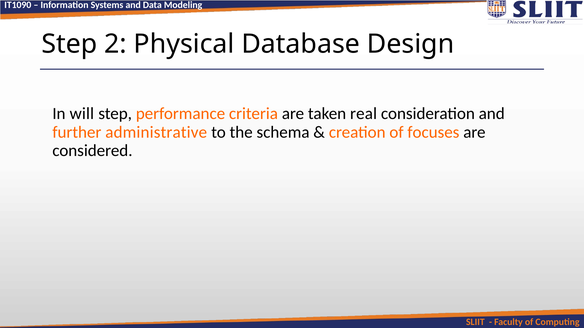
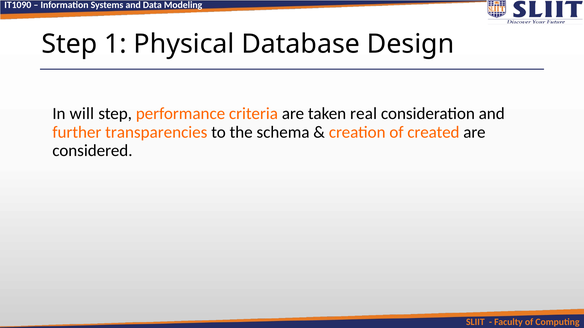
2: 2 -> 1
administrative: administrative -> transparencies
focuses: focuses -> created
